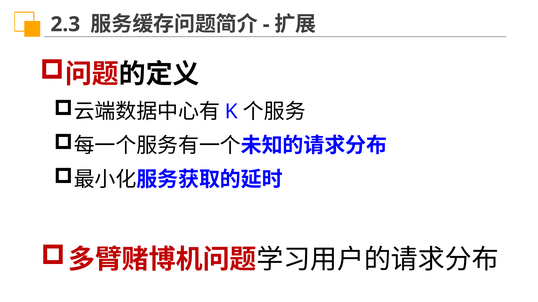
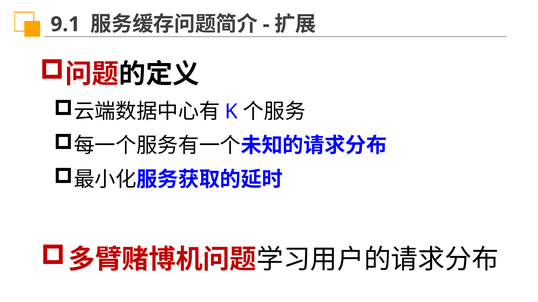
2.3: 2.3 -> 9.1
